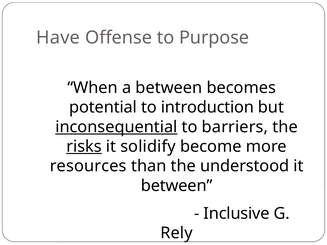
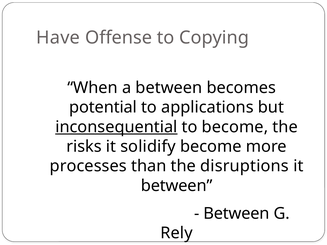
Purpose: Purpose -> Copying
introduction: introduction -> applications
to barriers: barriers -> become
risks underline: present -> none
resources: resources -> processes
understood: understood -> disruptions
Inclusive at (237, 214): Inclusive -> Between
